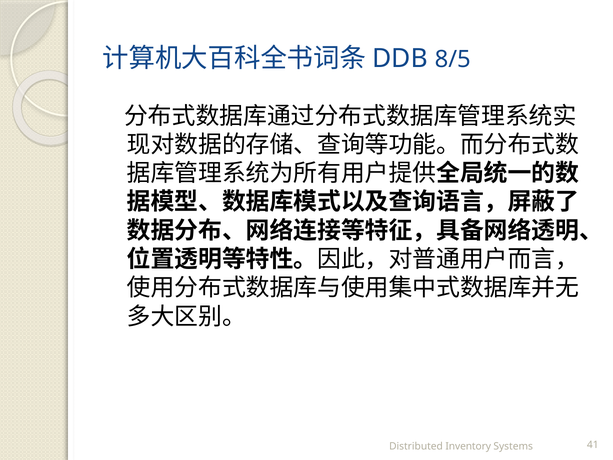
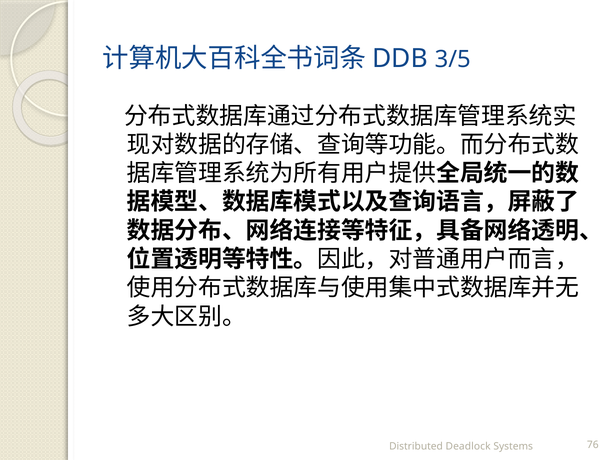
8/5: 8/5 -> 3/5
Inventory: Inventory -> Deadlock
41: 41 -> 76
